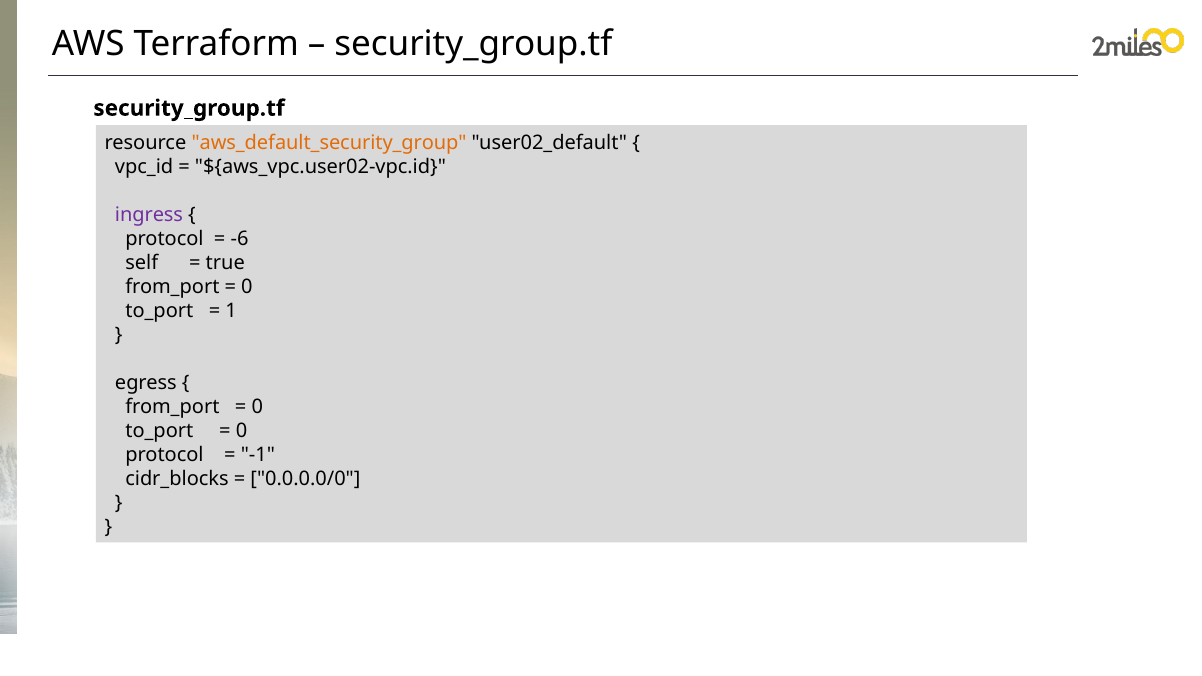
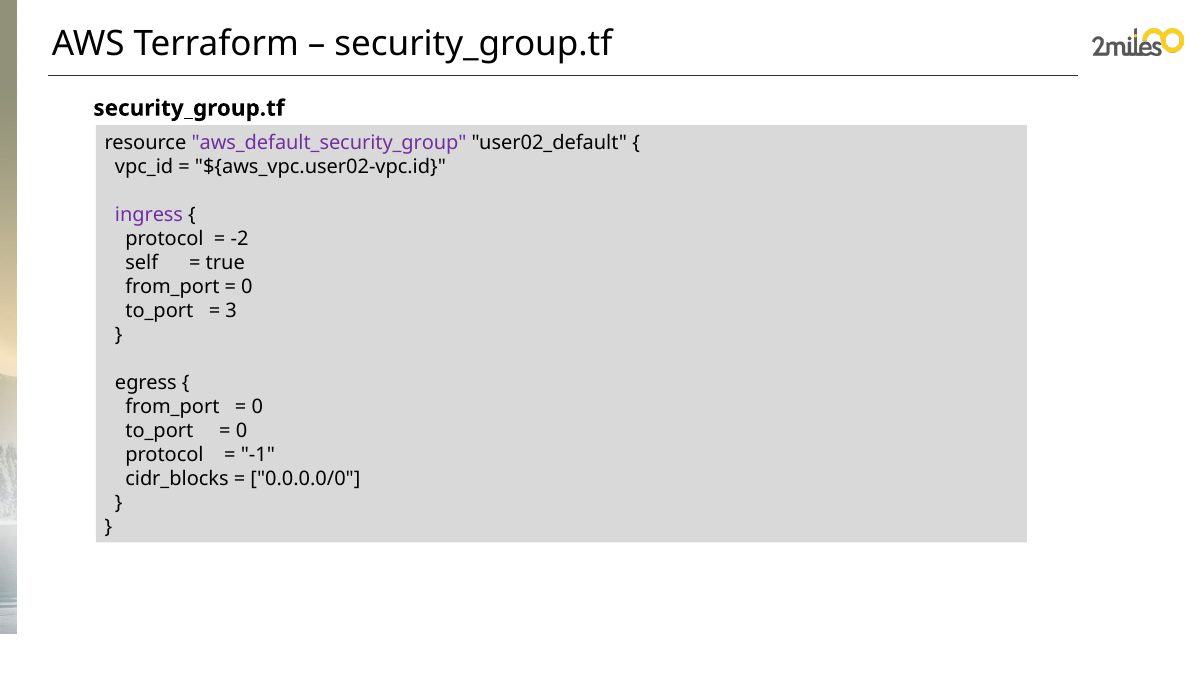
aws_default_security_group colour: orange -> purple
-6: -6 -> -2
1: 1 -> 3
